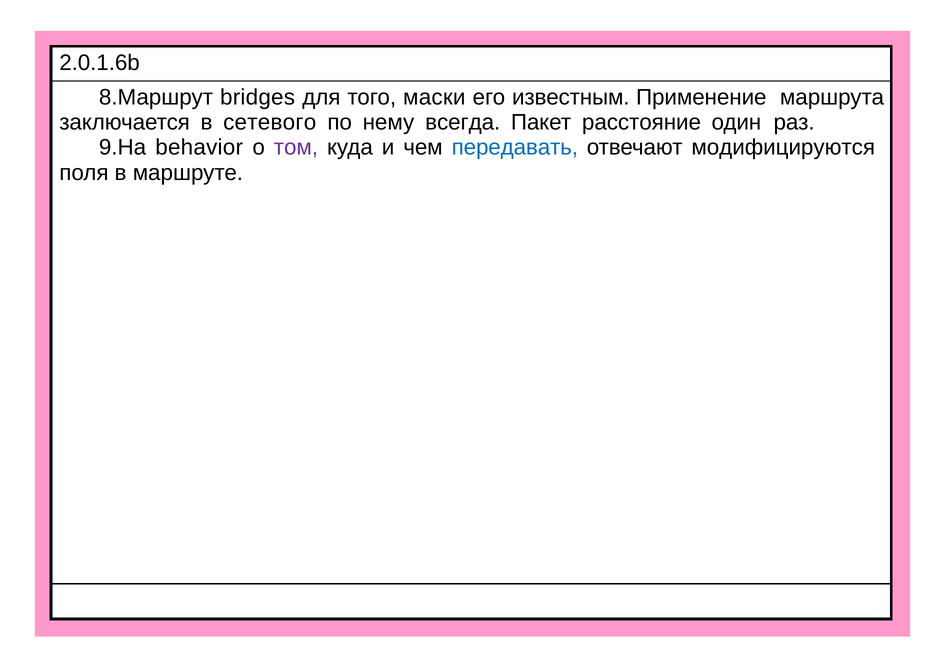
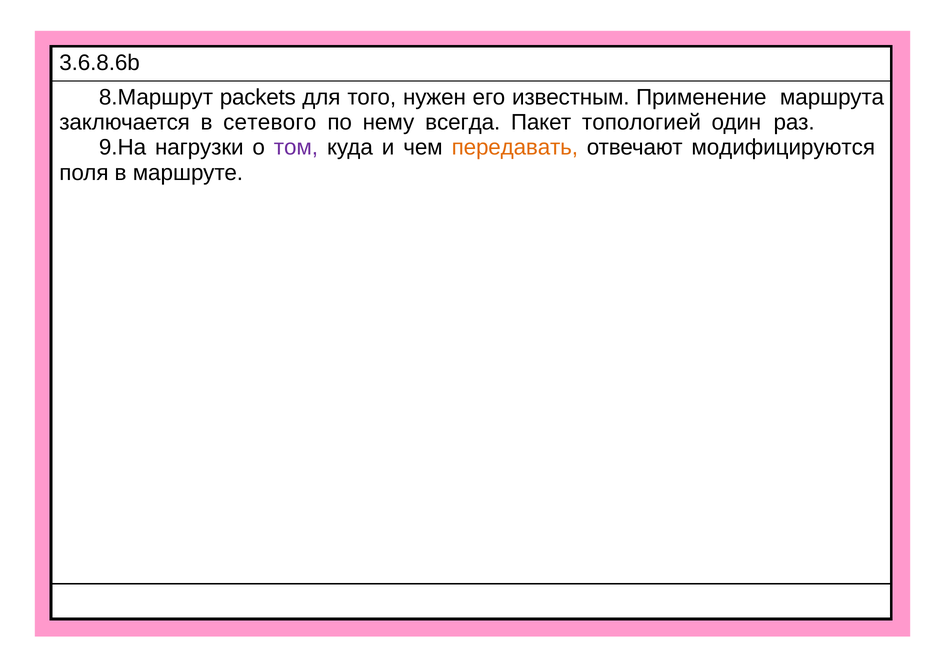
2.0.1.6b: 2.0.1.6b -> 3.6.8.6b
bridges: bridges -> packets
маски: маски -> нужен
расстояние: расстояние -> топологией
behavior: behavior -> нагрузки
передавать colour: blue -> orange
